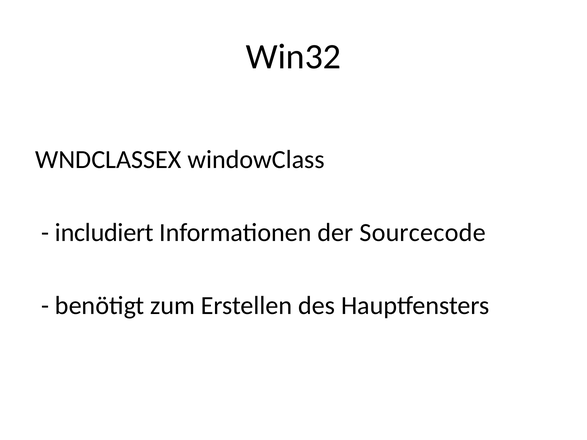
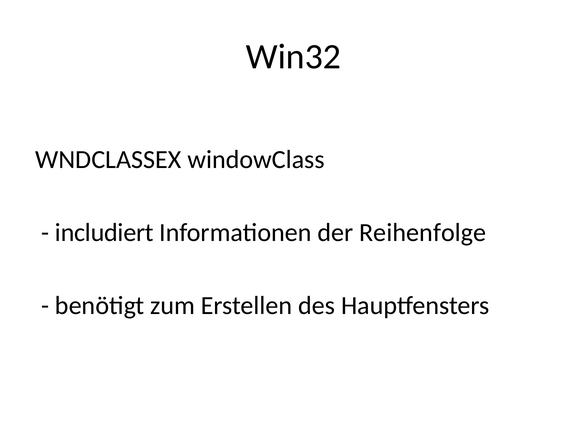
Sourcecode: Sourcecode -> Reihenfolge
